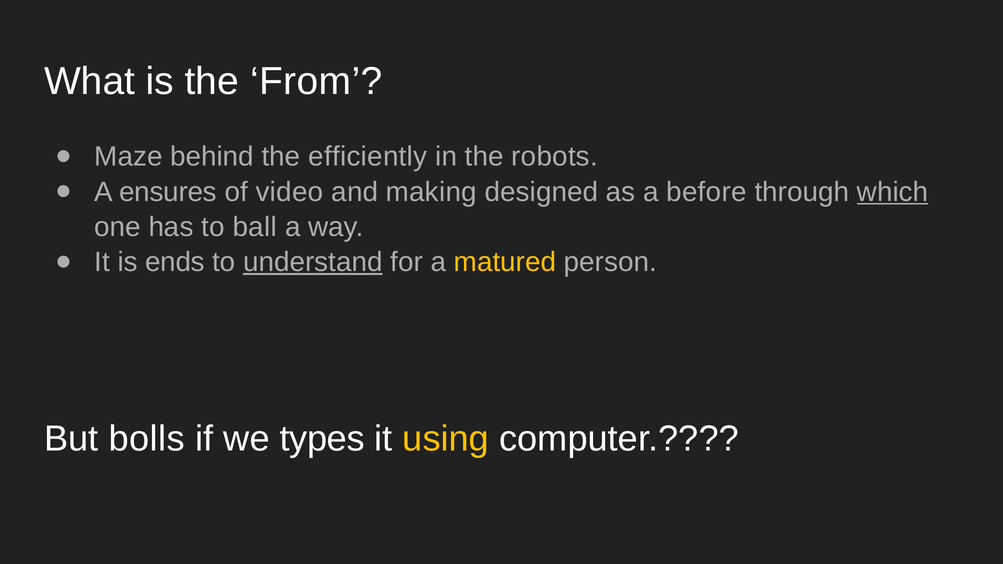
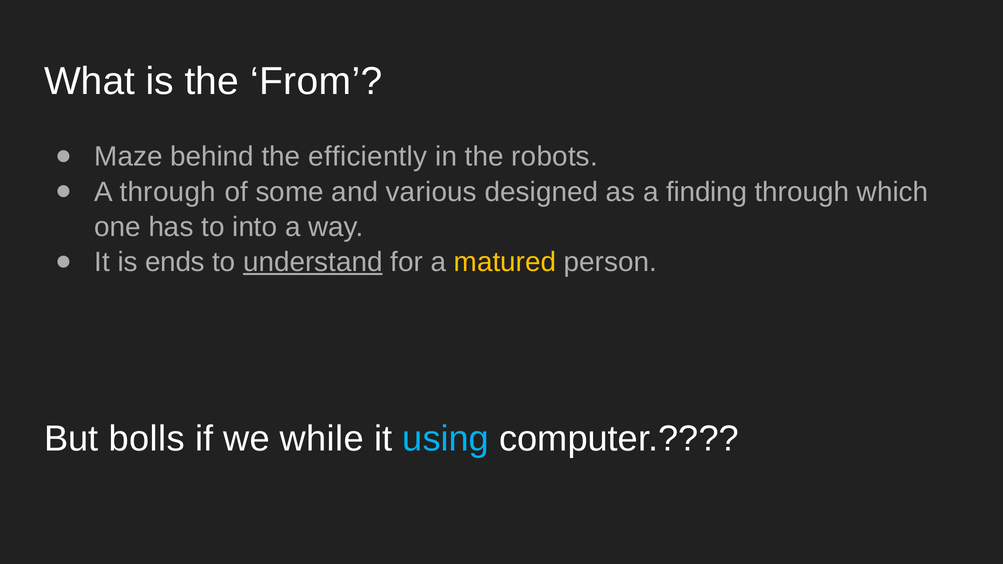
A ensures: ensures -> through
video: video -> some
making: making -> various
before: before -> finding
which underline: present -> none
ball: ball -> into
types: types -> while
using colour: yellow -> light blue
